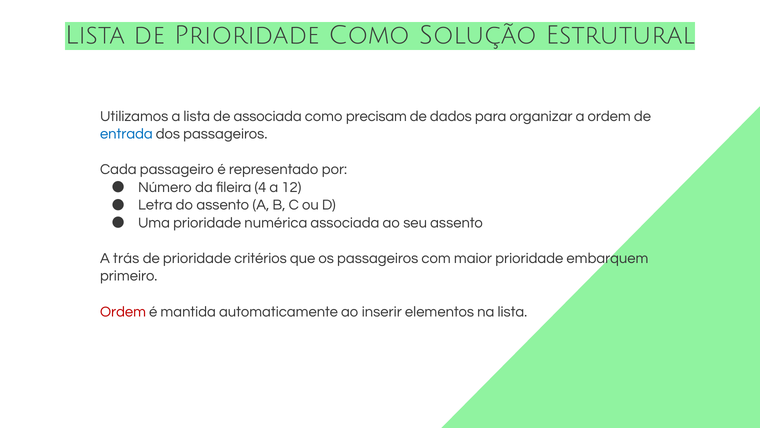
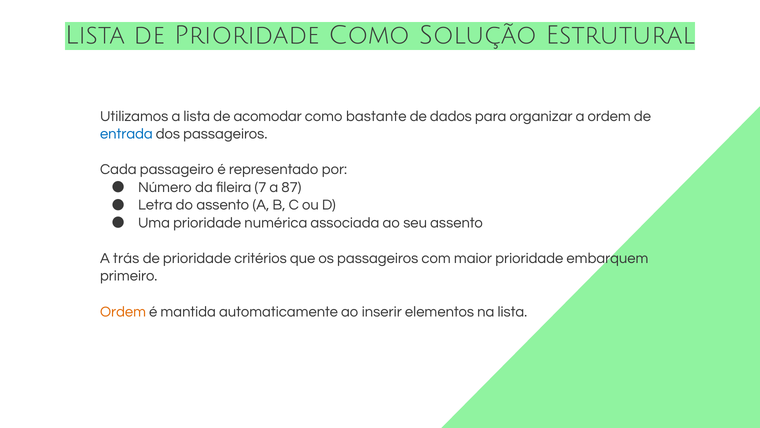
de associada: associada -> acomodar
precisam: precisam -> bastante
4: 4 -> 7
12: 12 -> 87
Ordem at (123, 311) colour: red -> orange
